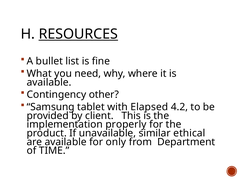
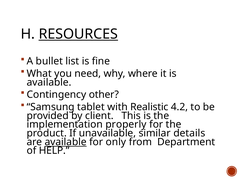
Elapsed: Elapsed -> Realistic
ethical: ethical -> details
available at (66, 142) underline: none -> present
TIME: TIME -> HELP
